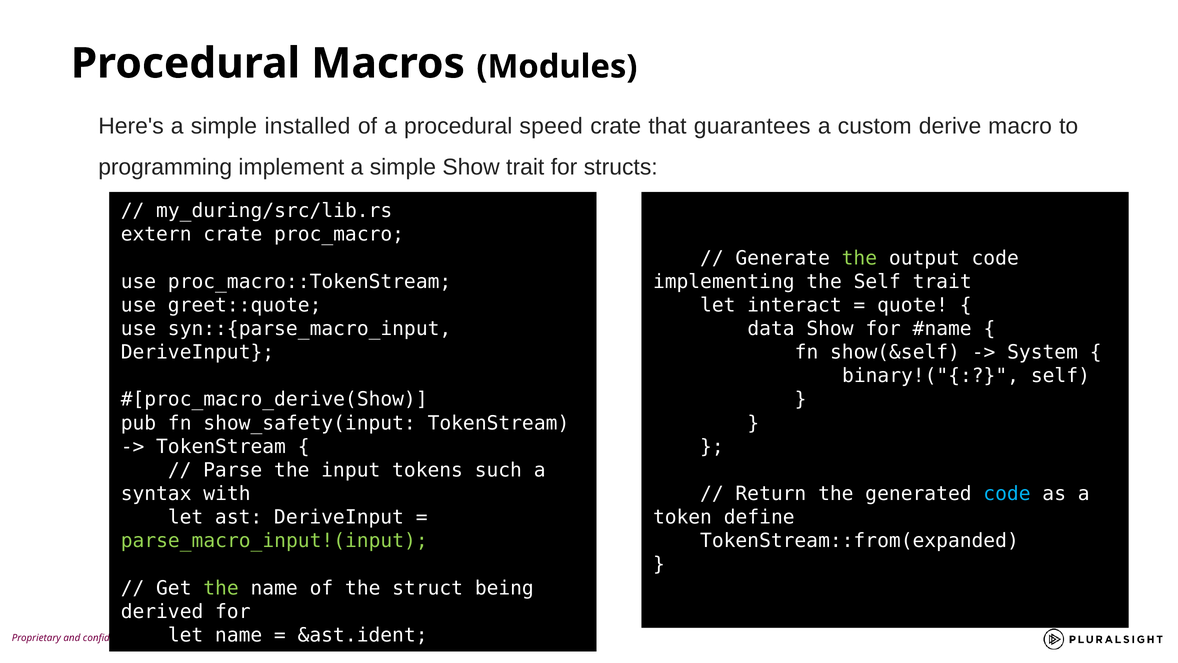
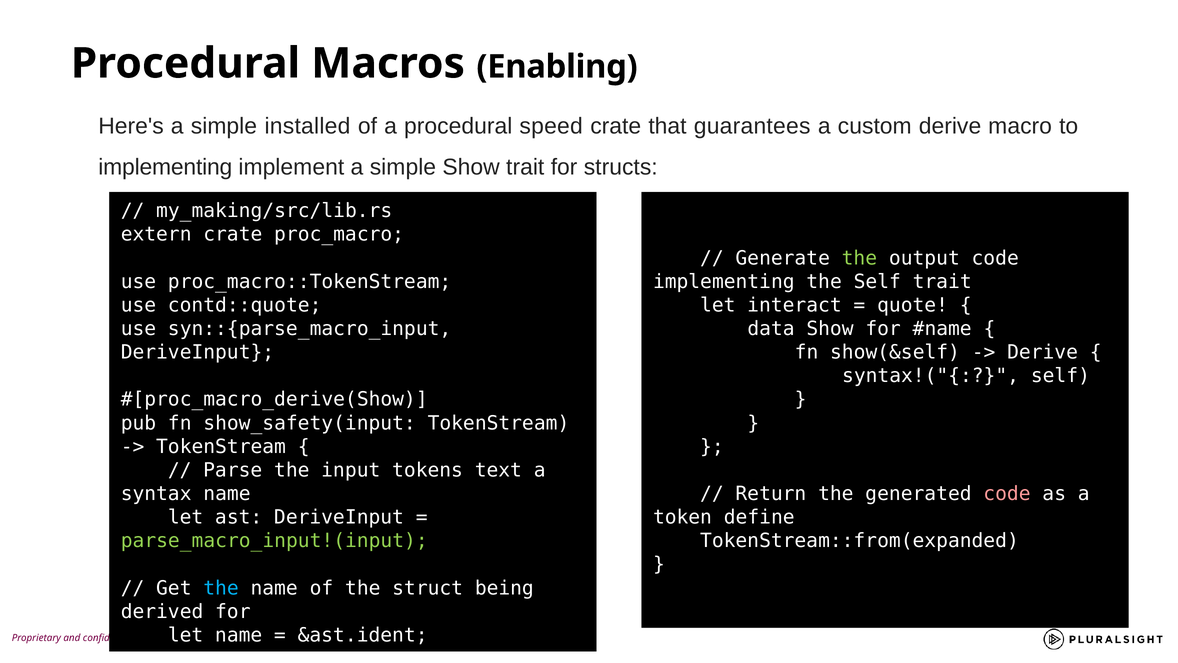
Modules: Modules -> Enabling
programming at (165, 167): programming -> implementing
my_during/src/lib.rs: my_during/src/lib.rs -> my_making/src/lib.rs
greet::quote: greet::quote -> contd::quote
System at (1043, 352): System -> Derive
binary!("{: binary!("{ -> syntax!("{
such: such -> text
syntax with: with -> name
code at (1007, 494) colour: light blue -> pink
the at (221, 588) colour: light green -> light blue
